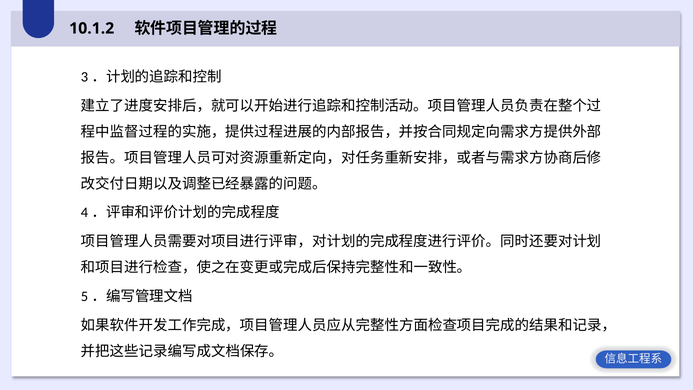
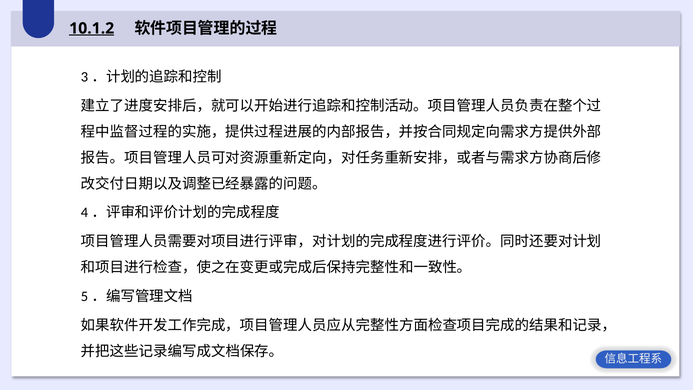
10.1.2 underline: none -> present
